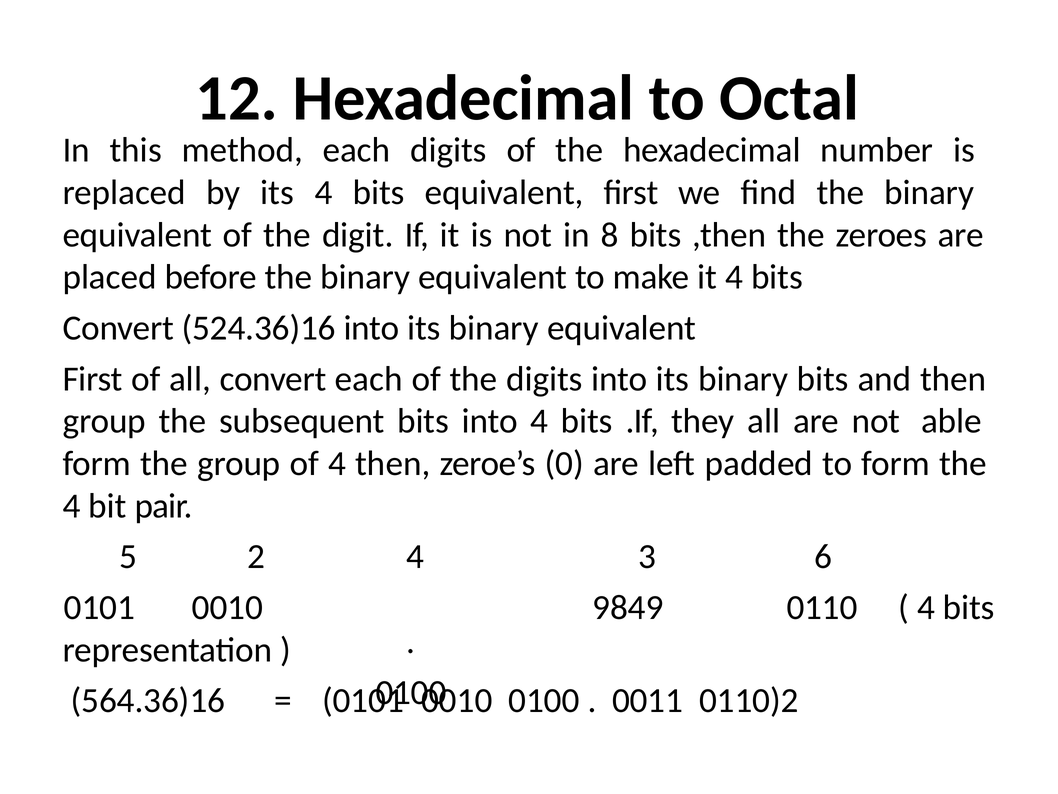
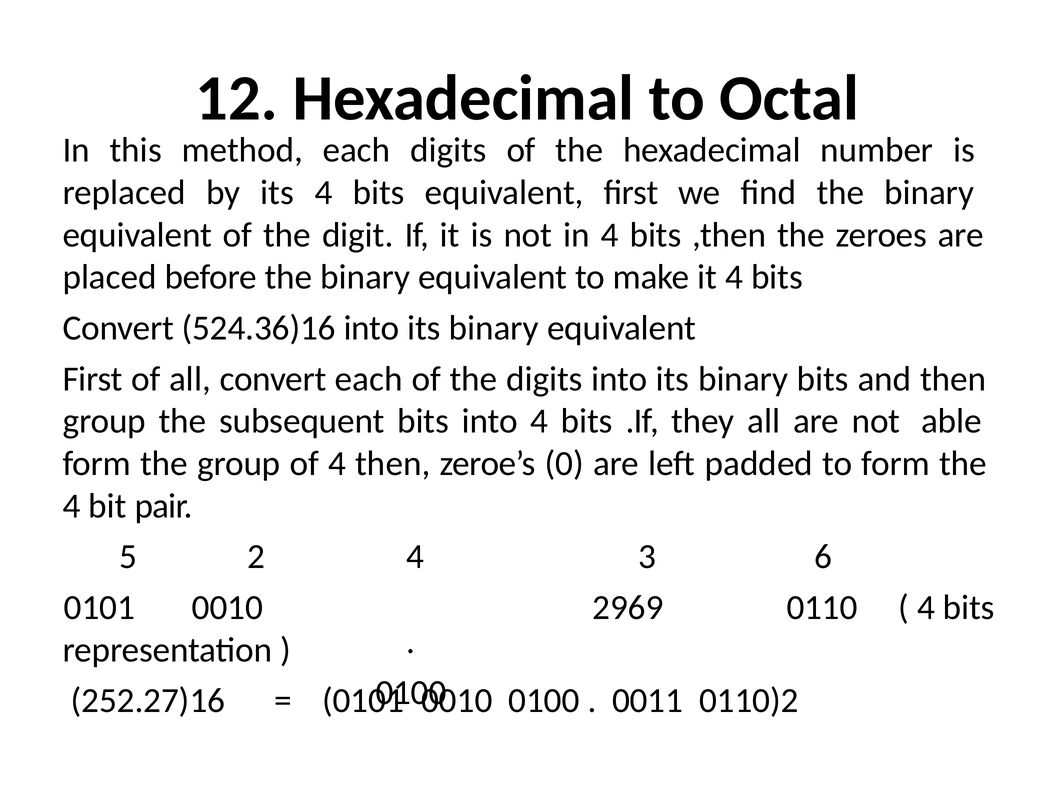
in 8: 8 -> 4
9849: 9849 -> 2969
564.36)16: 564.36)16 -> 252.27)16
